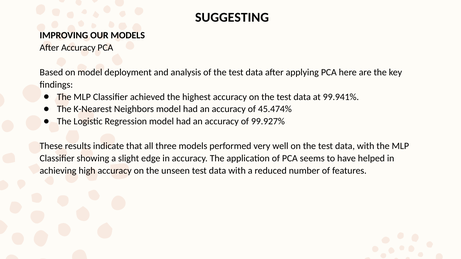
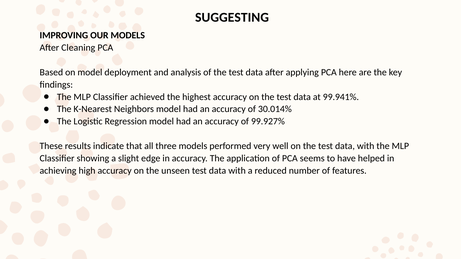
After Accuracy: Accuracy -> Cleaning
45.474%: 45.474% -> 30.014%
